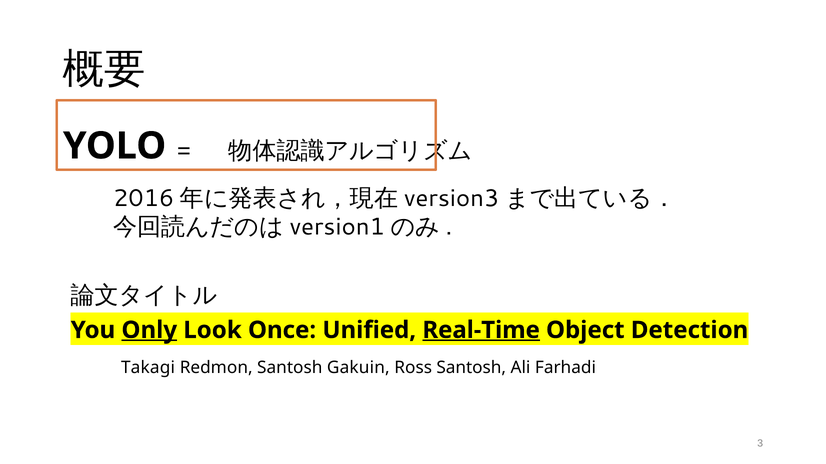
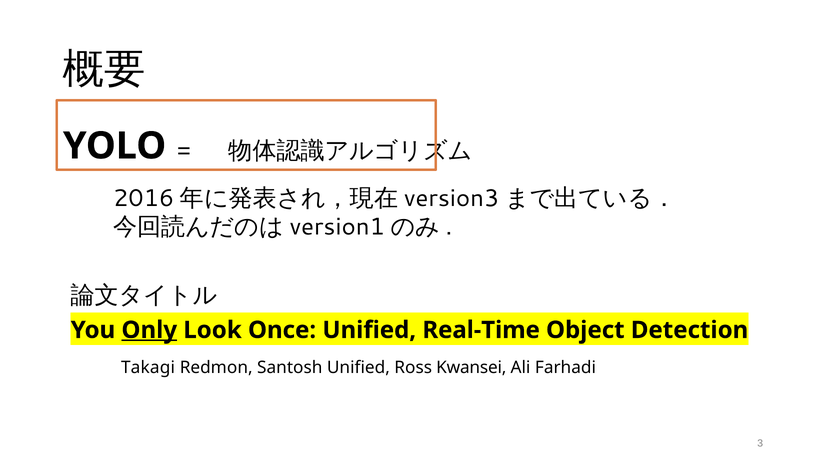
Real-Time underline: present -> none
Santosh Gakuin: Gakuin -> Unified
Ross Santosh: Santosh -> Kwansei
